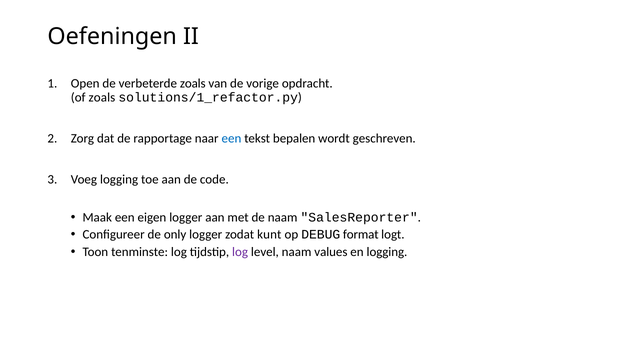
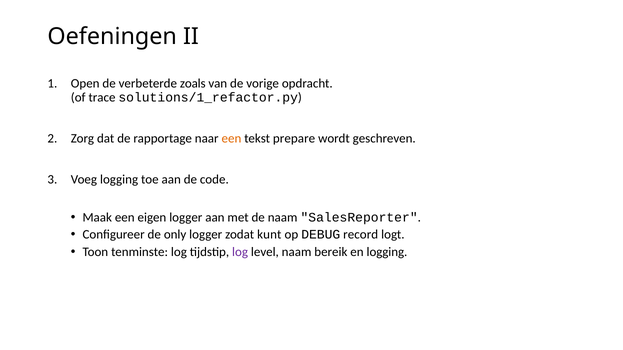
of zoals: zoals -> trace
een at (231, 139) colour: blue -> orange
bepalen: bepalen -> prepare
format: format -> record
values: values -> bereik
